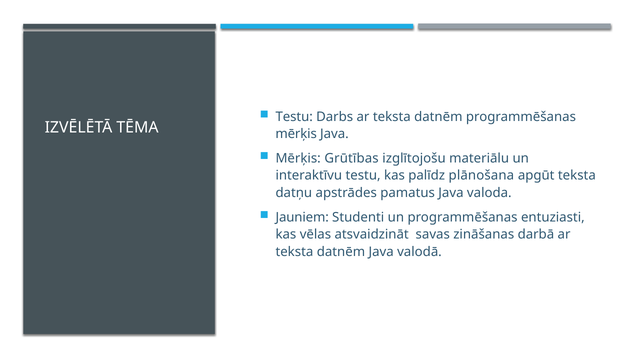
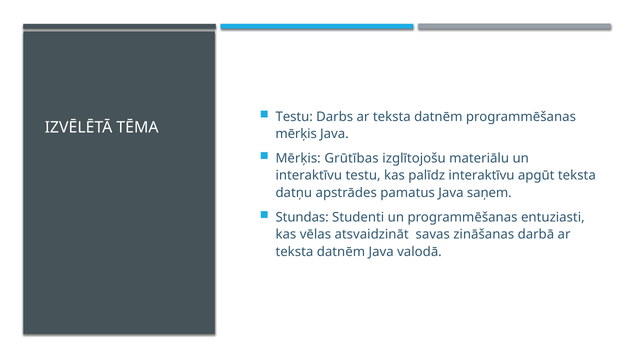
palīdz plānošana: plānošana -> interaktīvu
valoda: valoda -> saņem
Jauniem: Jauniem -> Stundas
